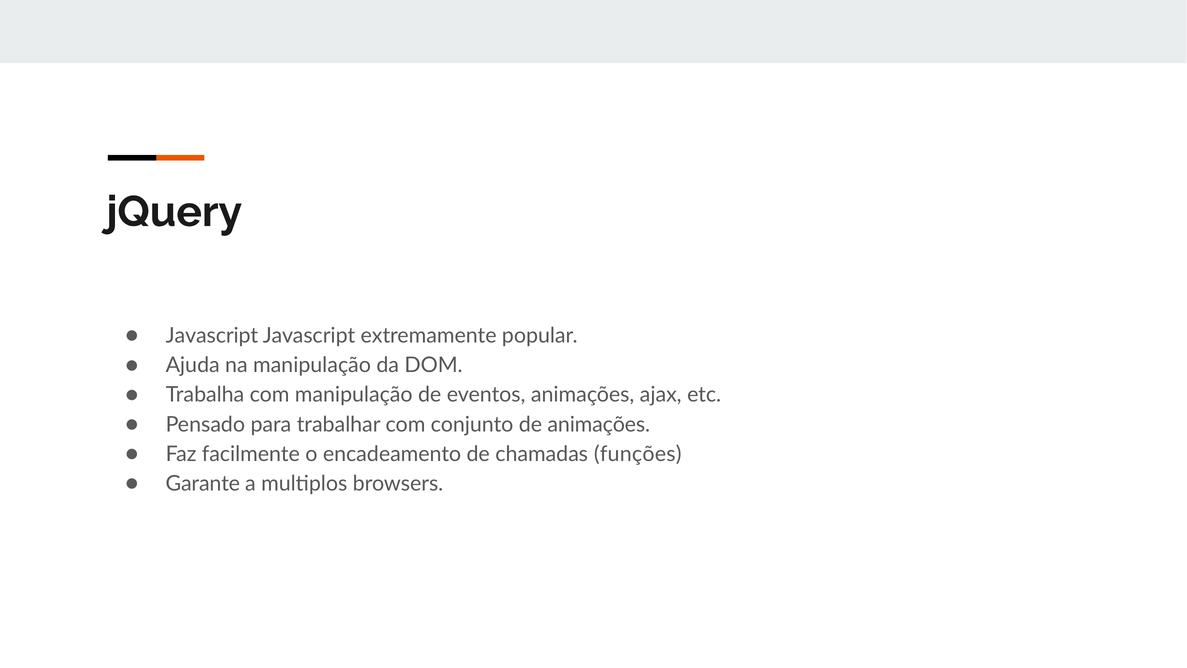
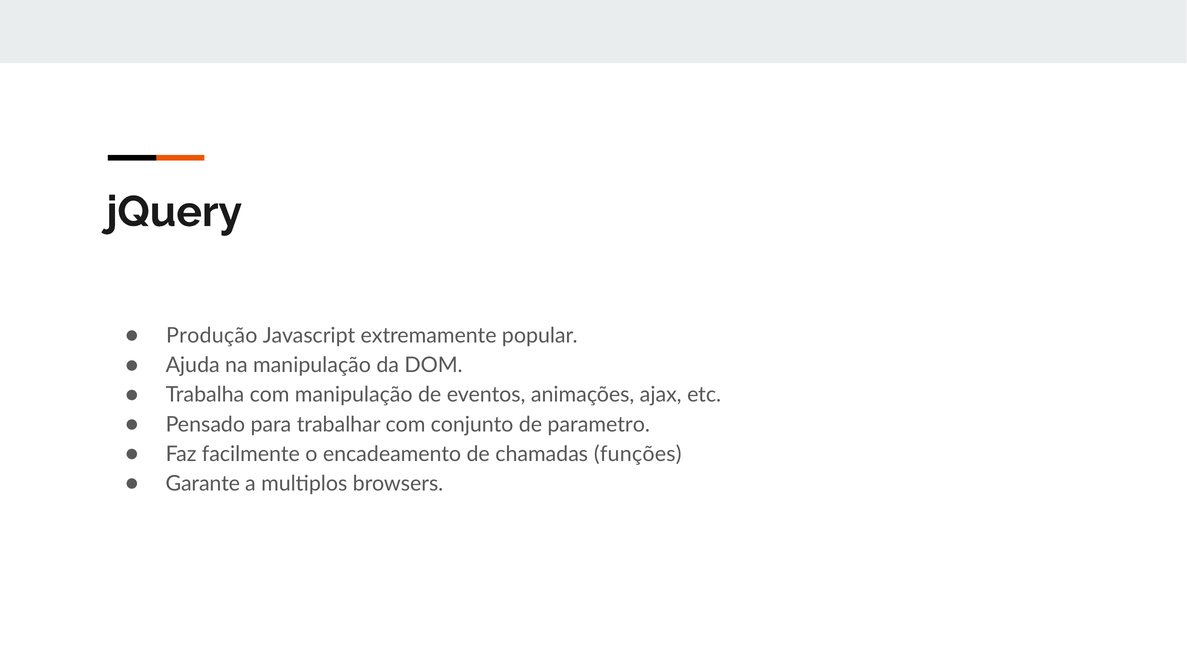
Javascript at (212, 336): Javascript -> Produção
de animações: animações -> parametro
